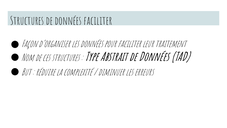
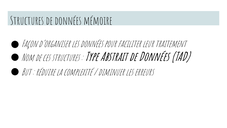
données faciliter: faciliter -> mémoire
